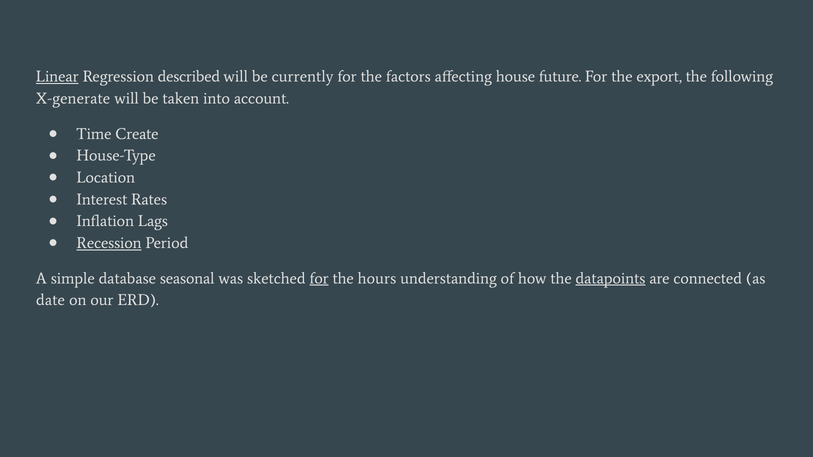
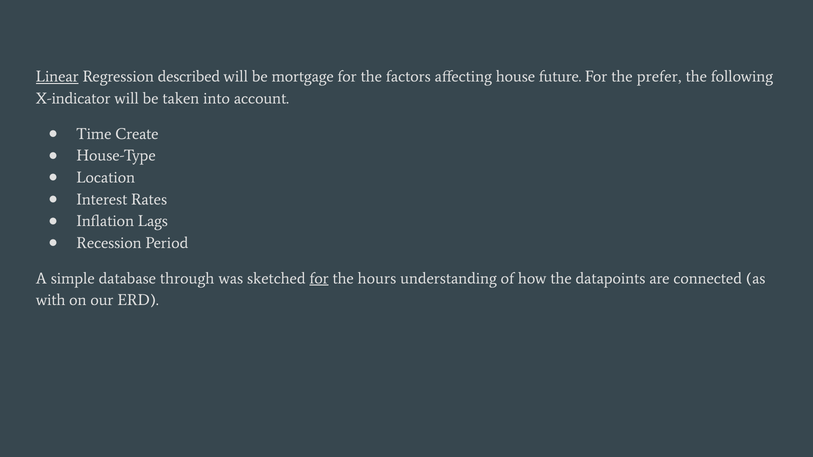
currently: currently -> mortgage
export: export -> prefer
X-generate: X-generate -> X-indicator
Recession underline: present -> none
seasonal: seasonal -> through
datapoints underline: present -> none
date: date -> with
